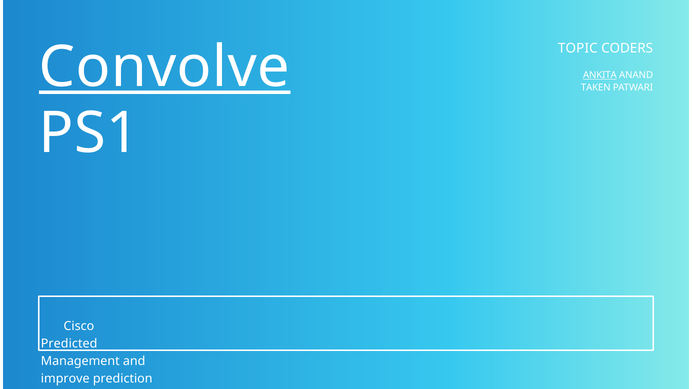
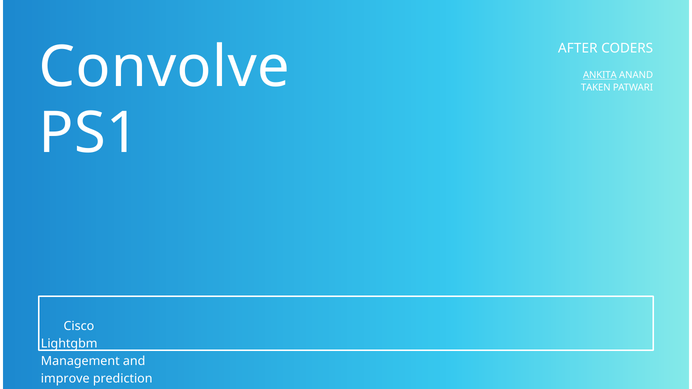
TOPIC: TOPIC -> AFTER
Convolve underline: present -> none
Predicted: Predicted -> Lightgbm
